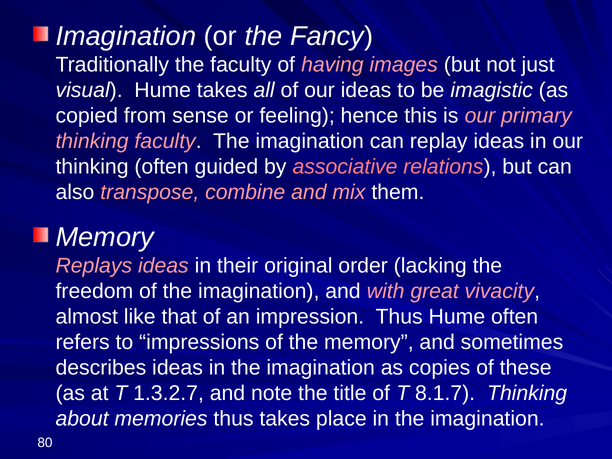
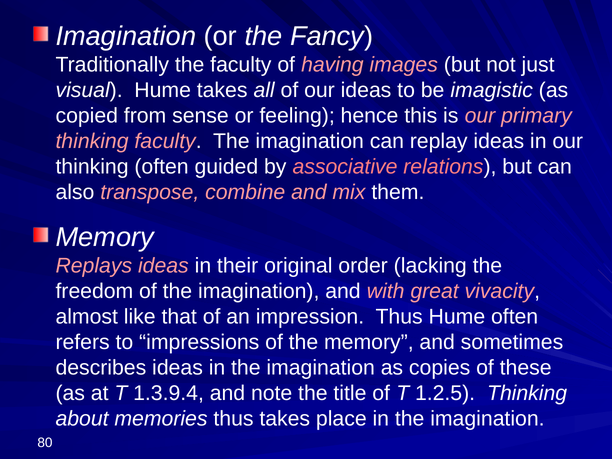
1.3.2.7: 1.3.2.7 -> 1.3.9.4
8.1.7: 8.1.7 -> 1.2.5
